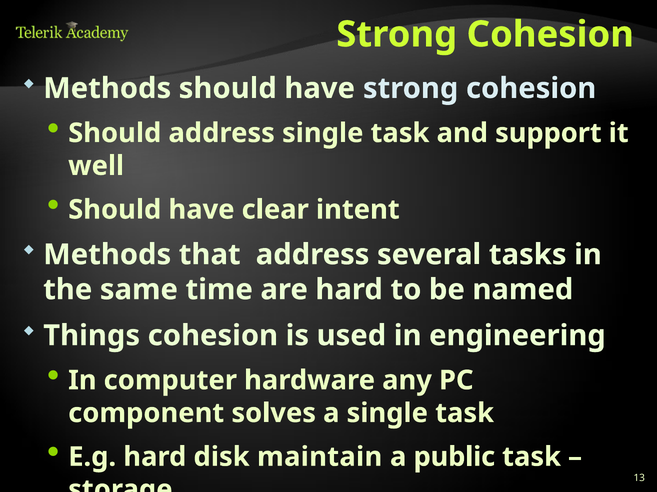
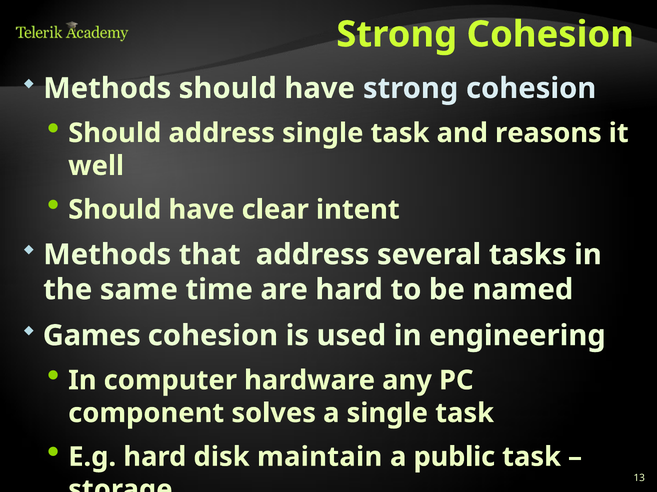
support: support -> reasons
Things: Things -> Games
